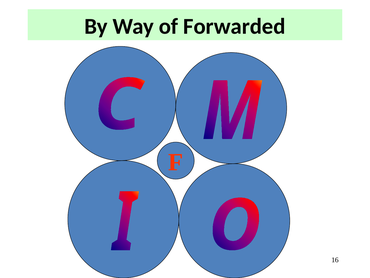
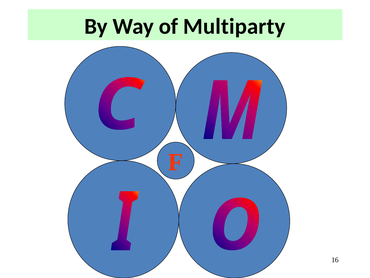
Forwarded: Forwarded -> Multiparty
